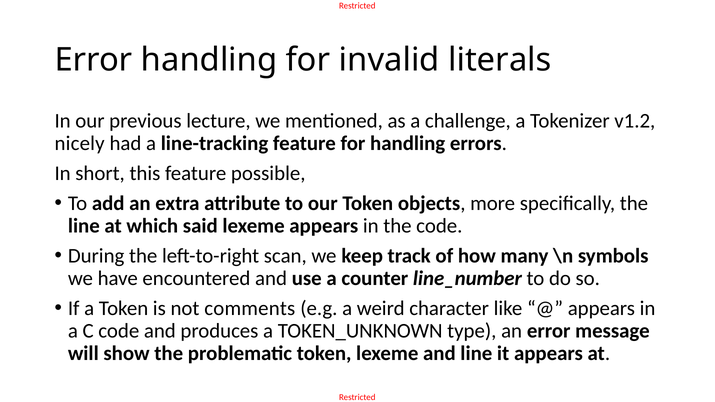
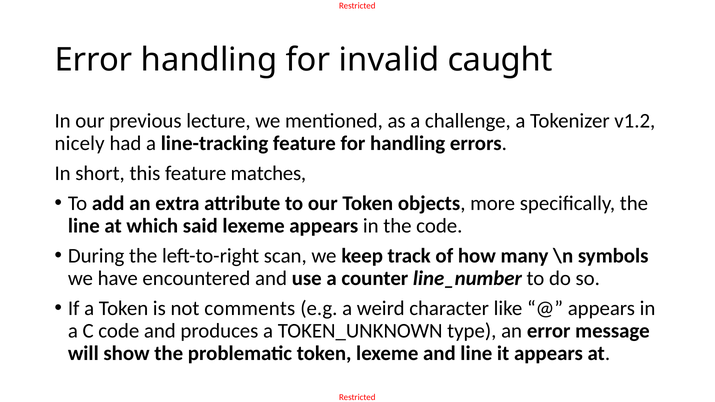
literals: literals -> caught
possible: possible -> matches
